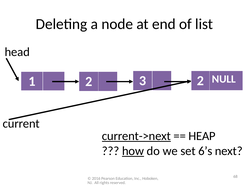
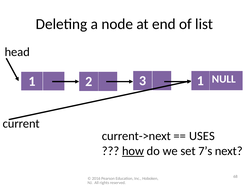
2 at (200, 81): 2 -> 1
current->next underline: present -> none
HEAP: HEAP -> USES
6’s: 6’s -> 7’s
